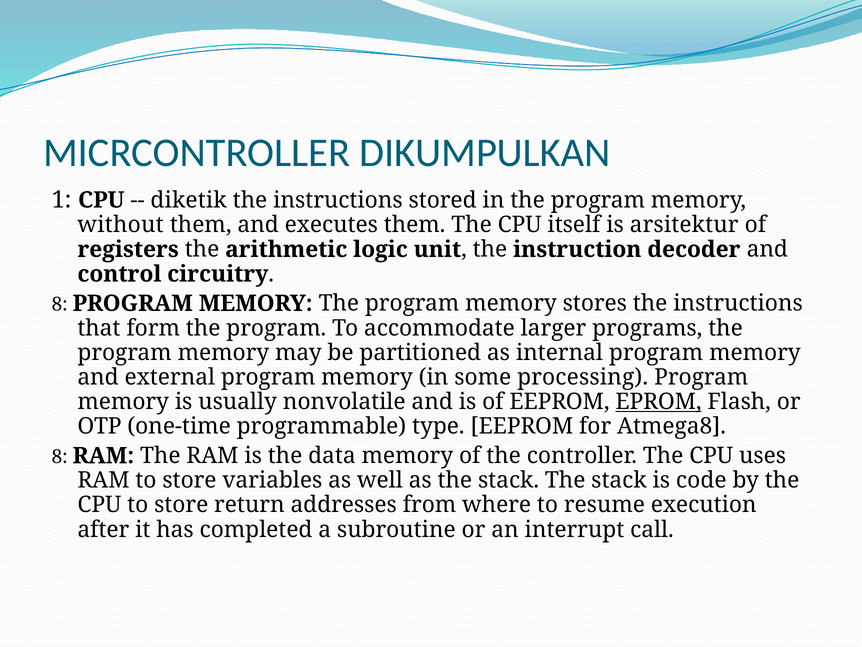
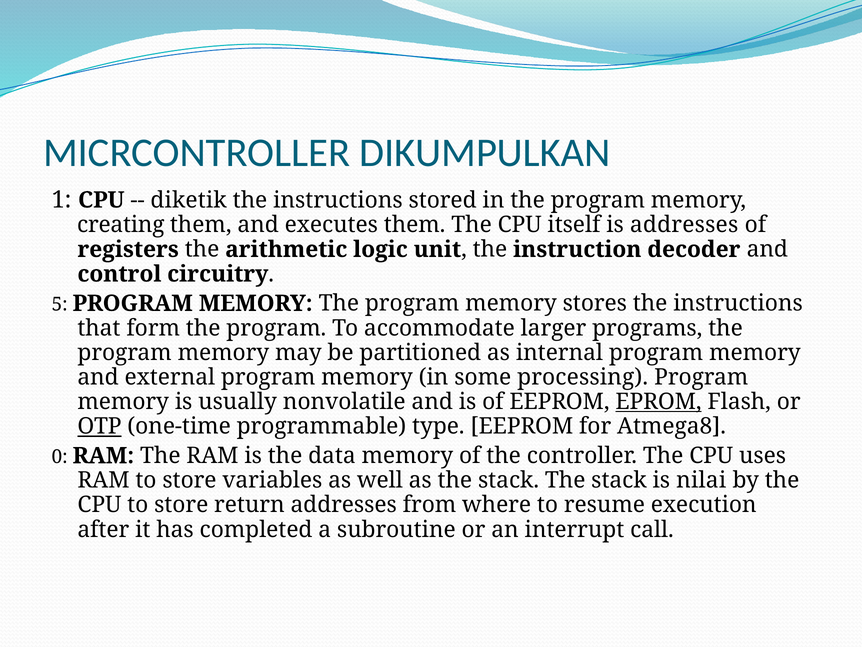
without: without -> creating
is arsitektur: arsitektur -> addresses
8 at (60, 304): 8 -> 5
OTP underline: none -> present
8 at (60, 457): 8 -> 0
code: code -> nilai
